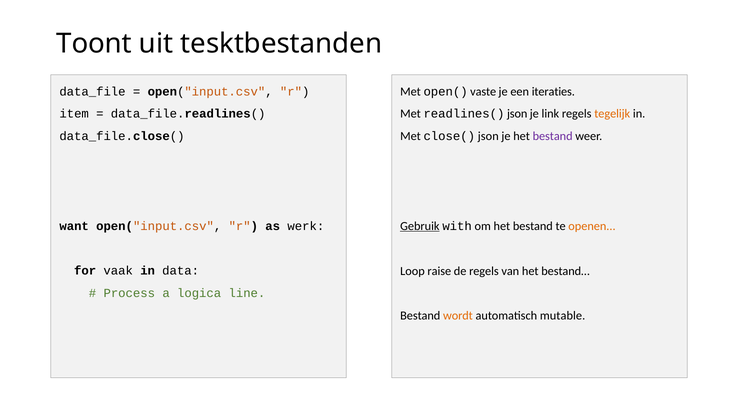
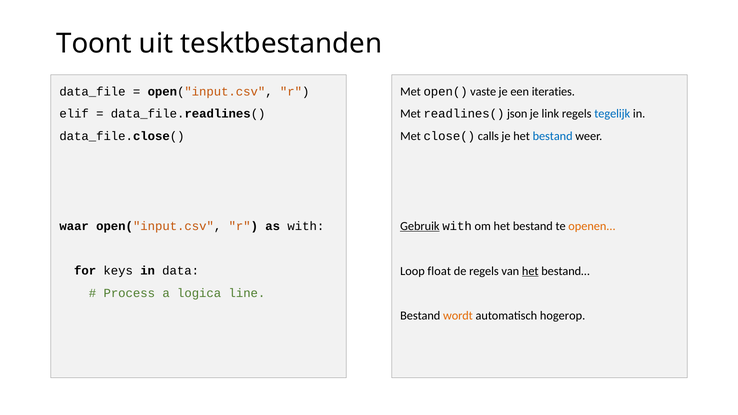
tegelijk colour: orange -> blue
item: item -> elif
close( json: json -> calls
bestand at (553, 136) colour: purple -> blue
want: want -> waar
as werk: werk -> with
raise: raise -> float
het at (530, 271) underline: none -> present
vaak: vaak -> keys
mutable: mutable -> hogerop
